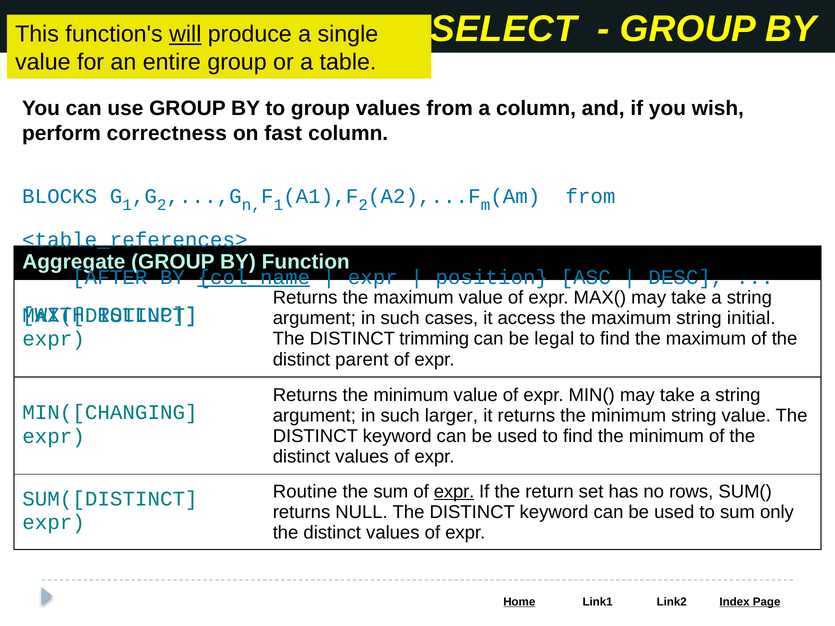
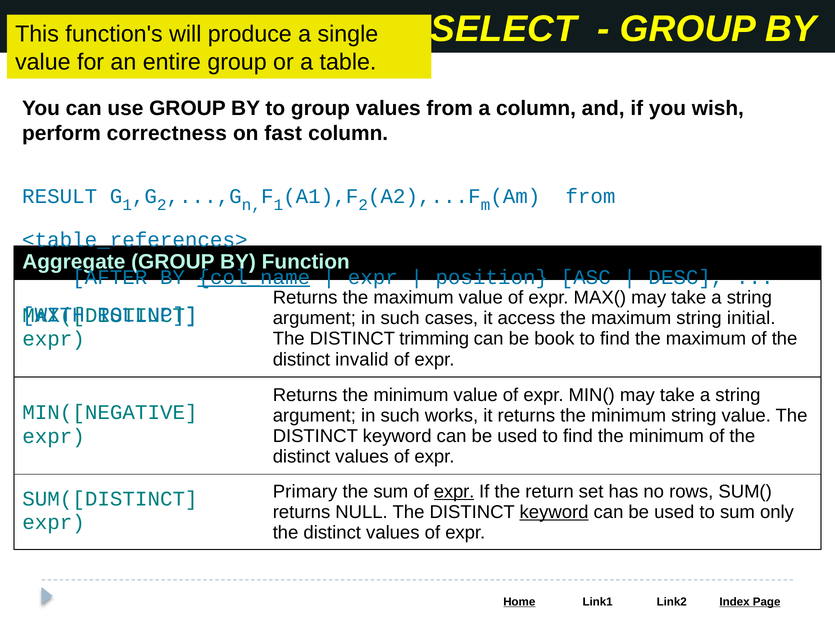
will underline: present -> none
BLOCKS: BLOCKS -> RESULT
legal: legal -> book
parent: parent -> invalid
MIN([CHANGING: MIN([CHANGING -> MIN([NEGATIVE
larger: larger -> works
Routine: Routine -> Primary
keyword at (554, 512) underline: none -> present
